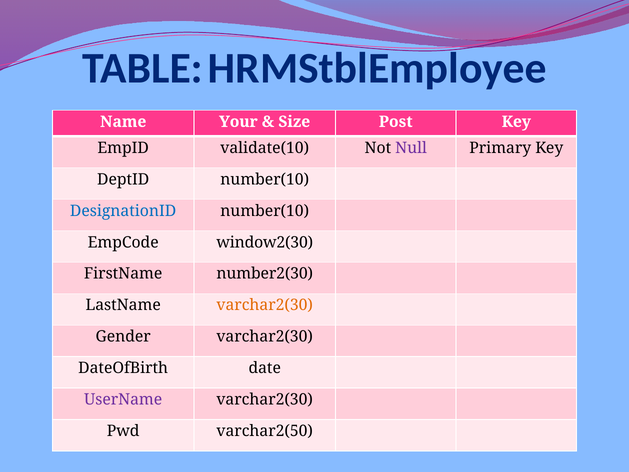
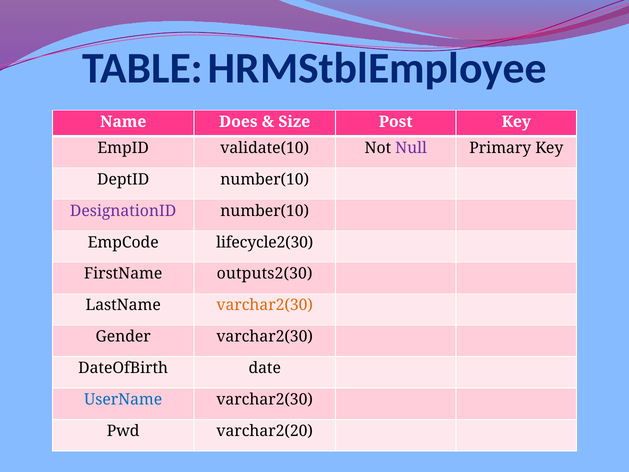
Your: Your -> Does
DesignationID colour: blue -> purple
window2(30: window2(30 -> lifecycle2(30
number2(30: number2(30 -> outputs2(30
UserName colour: purple -> blue
varchar2(50: varchar2(50 -> varchar2(20
